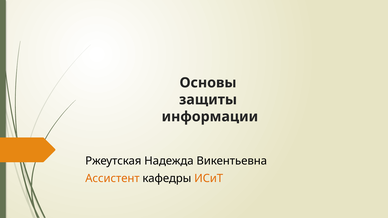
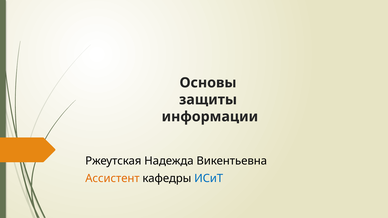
ИСиТ colour: orange -> blue
